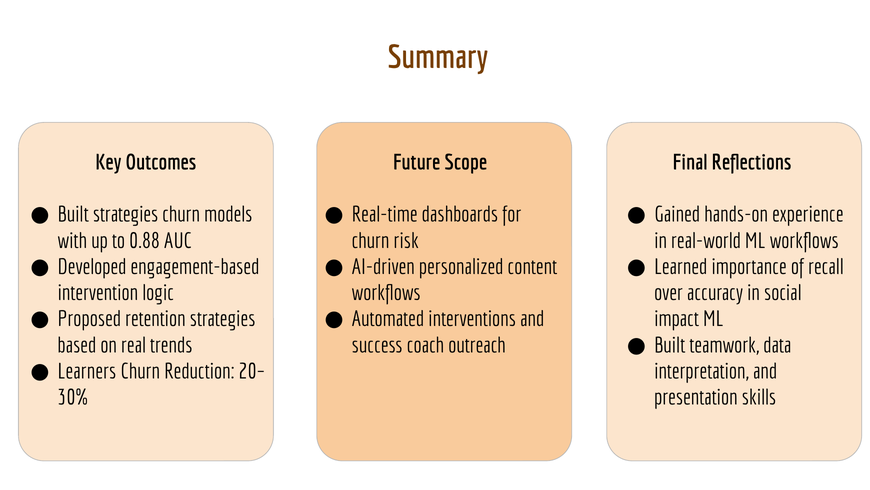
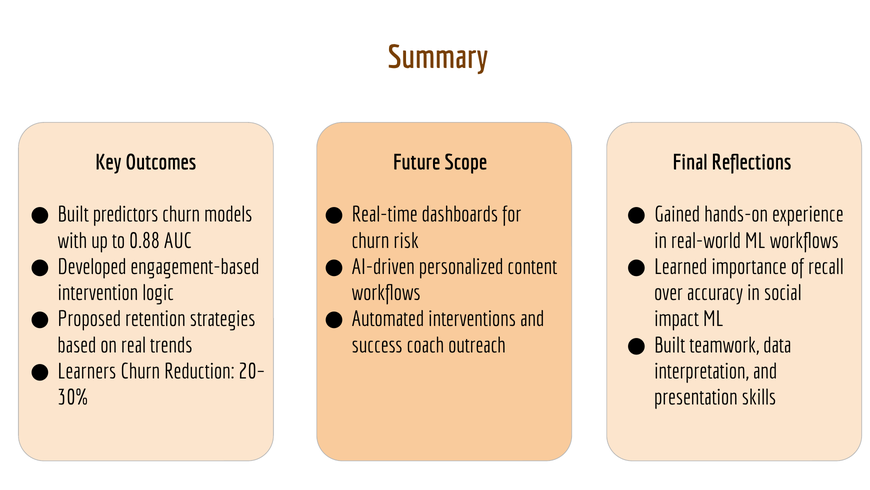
Built strategies: strategies -> predictors
